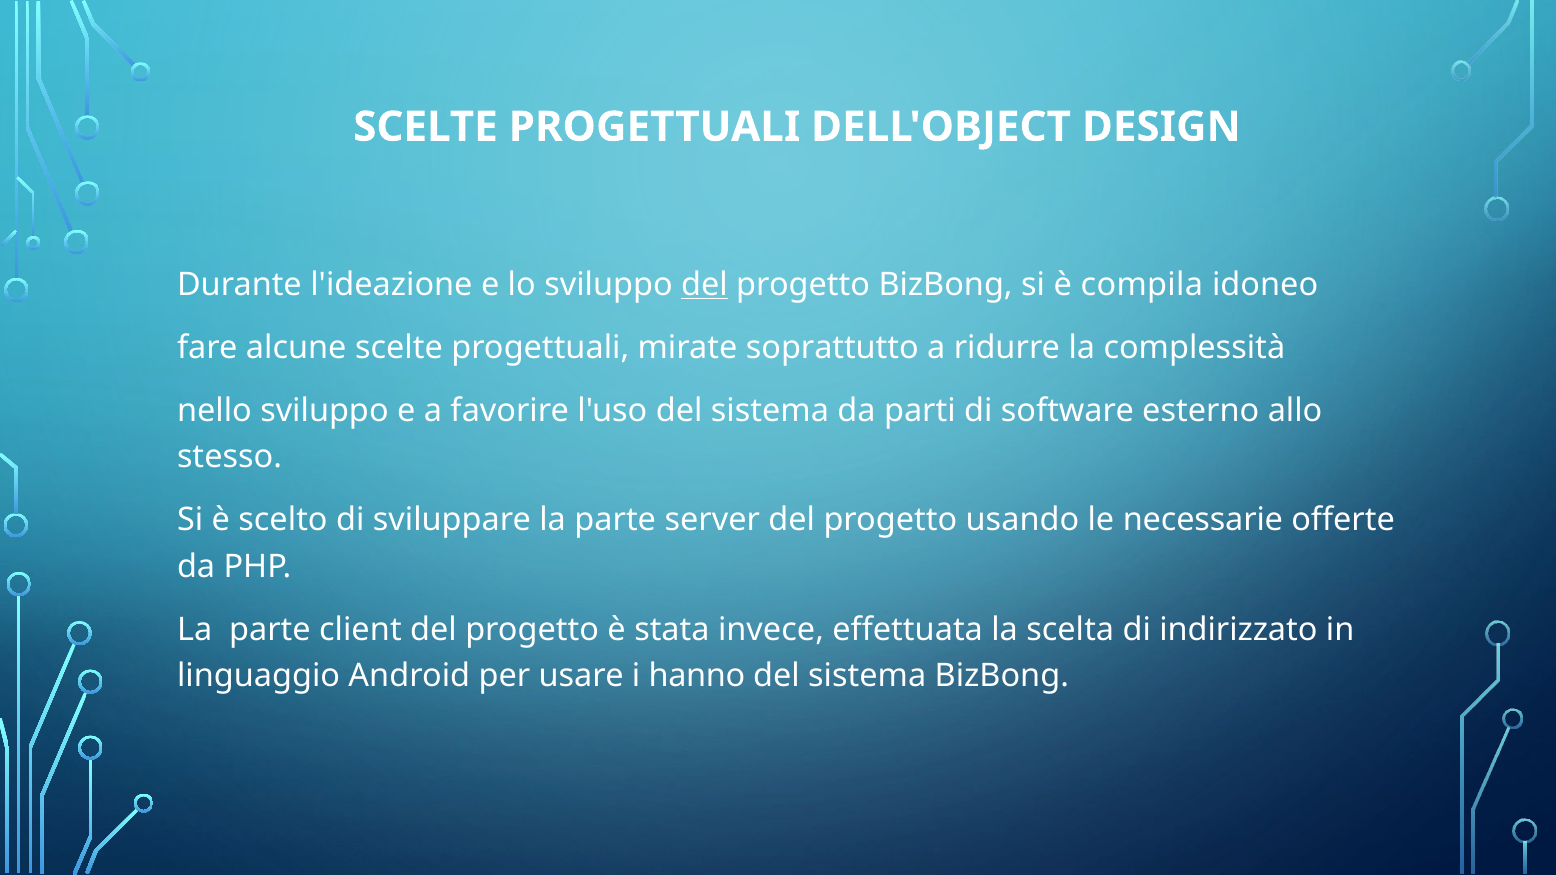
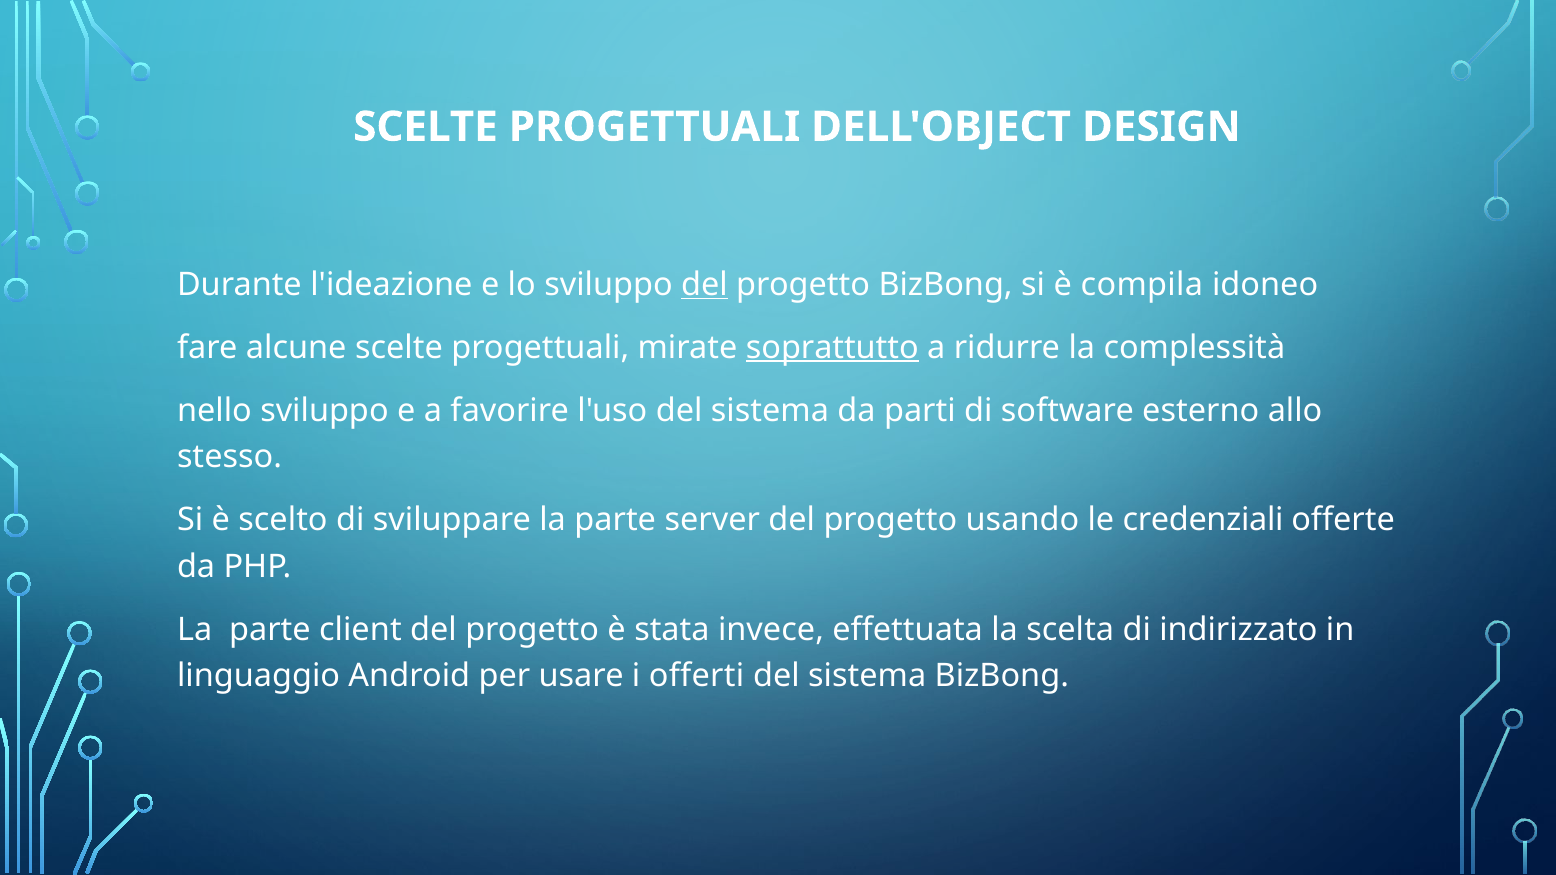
soprattutto underline: none -> present
necessarie: necessarie -> credenziali
hanno: hanno -> offerti
